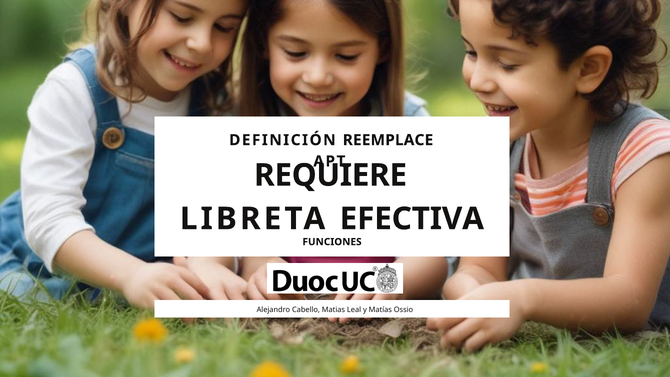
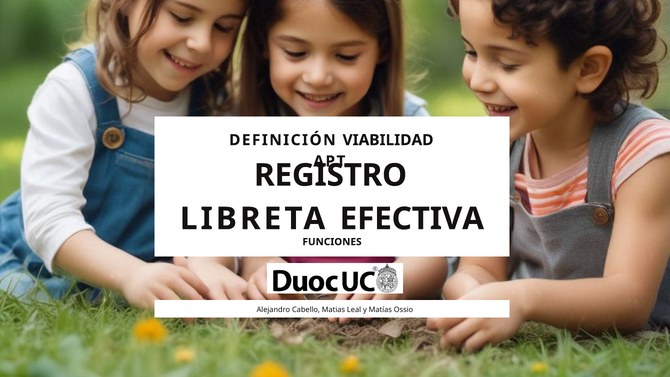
REEMPLACE: REEMPLACE -> VIABILIDAD
REQUIERE: REQUIERE -> REGISTRO
